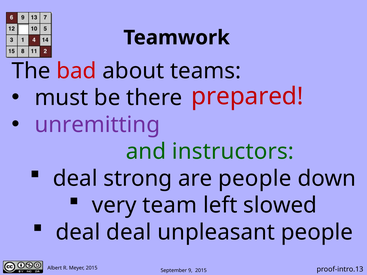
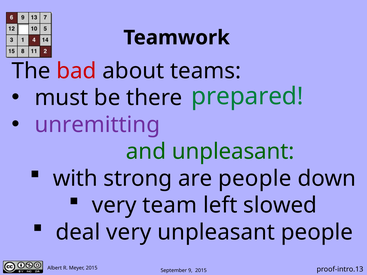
prepared colour: red -> green
and instructors: instructors -> unpleasant
deal at (75, 179): deal -> with
deal deal: deal -> very
